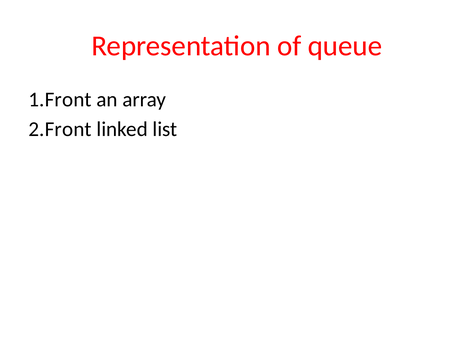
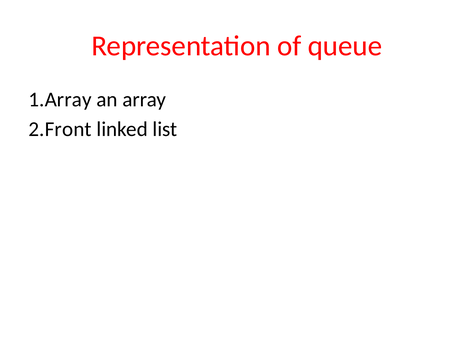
1.Front: 1.Front -> 1.Array
